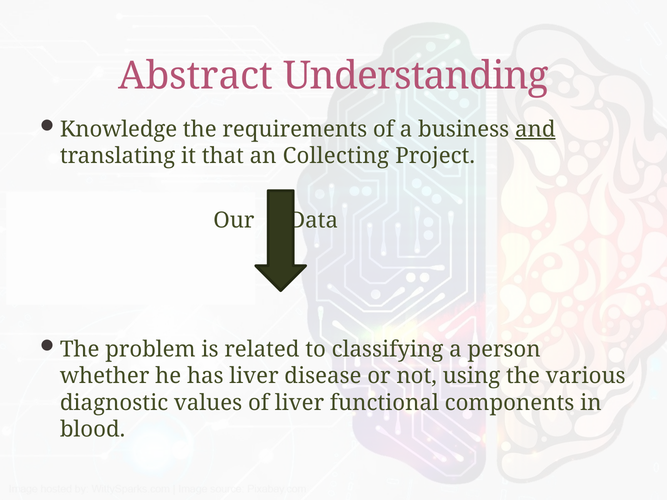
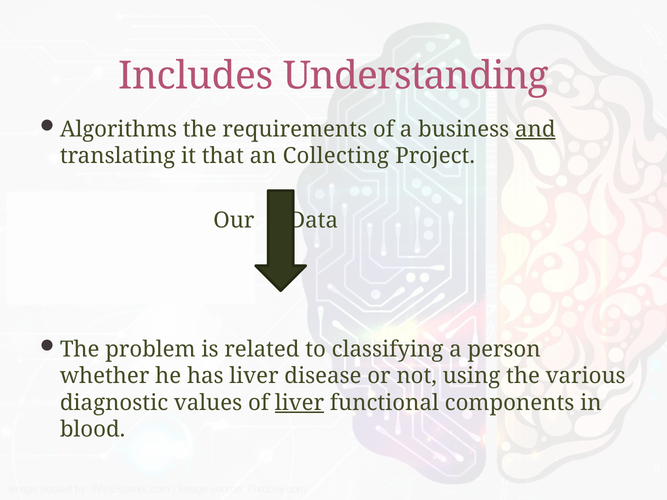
Abstract: Abstract -> Includes
Knowledge: Knowledge -> Algorithms
liver at (299, 403) underline: none -> present
